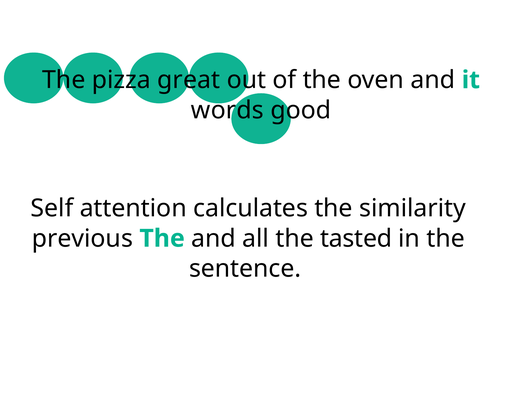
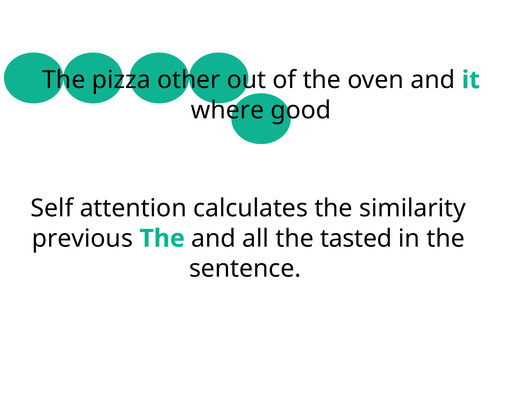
great: great -> other
words: words -> where
